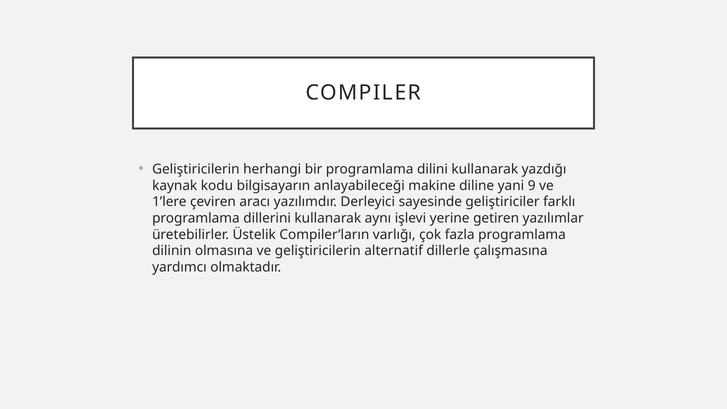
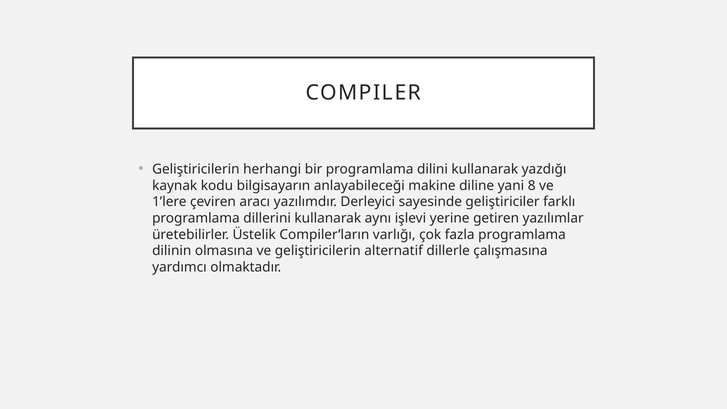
9: 9 -> 8
